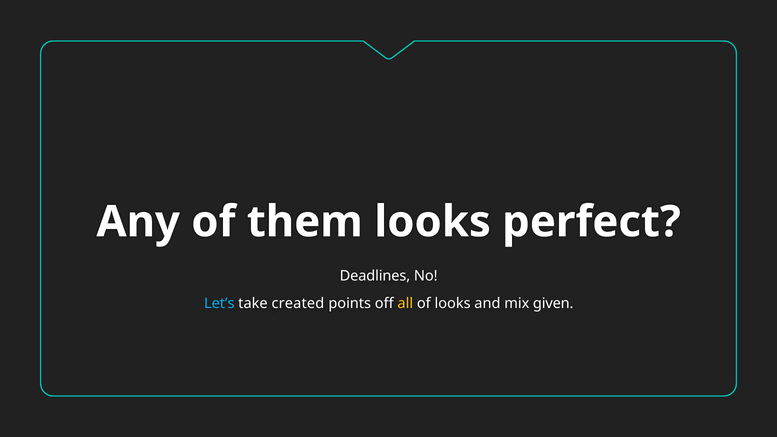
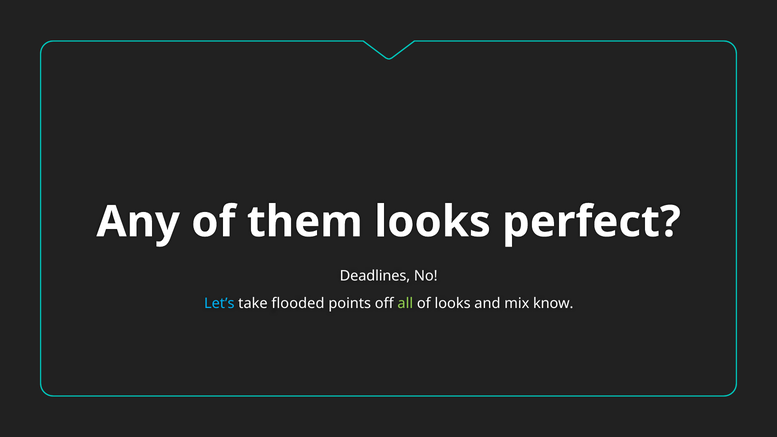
created: created -> flooded
all colour: yellow -> light green
given: given -> know
